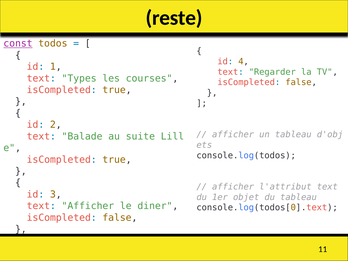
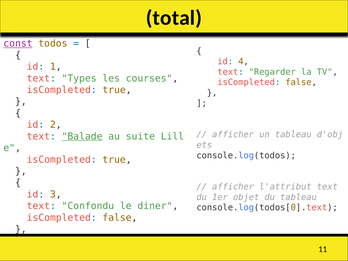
reste: reste -> total
Balade underline: none -> present
text Afficher: Afficher -> Confondu
